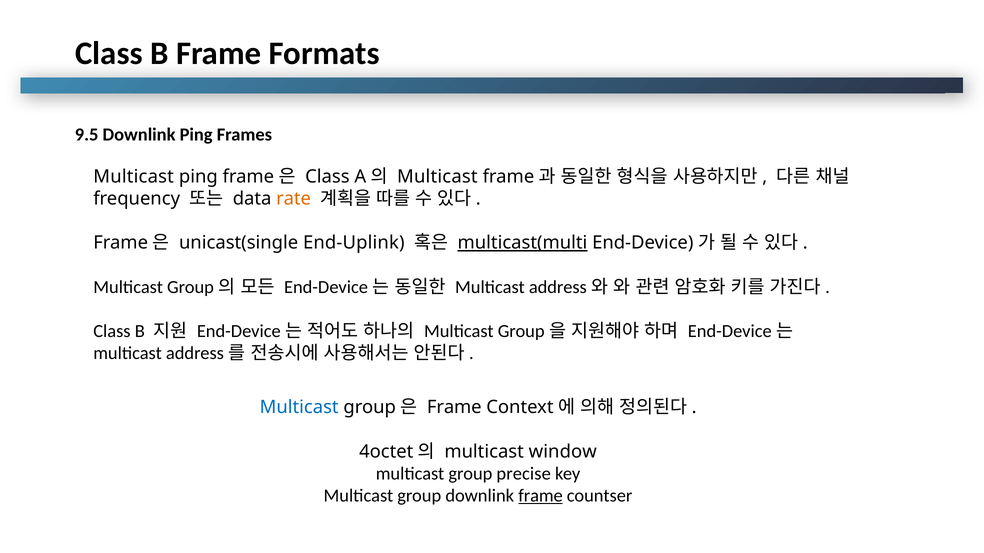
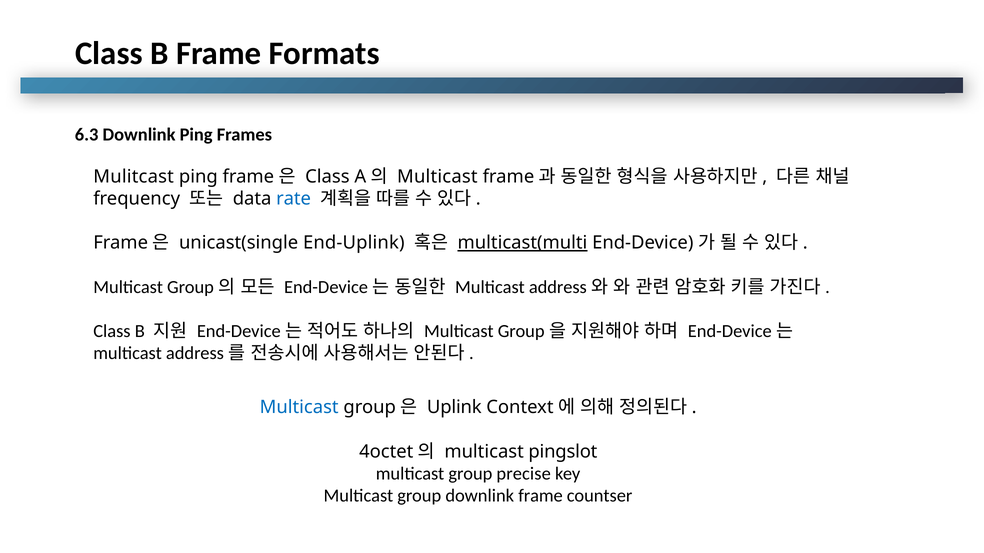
9.5: 9.5 -> 6.3
Multicast at (134, 177): Multicast -> Mulitcast
rate colour: orange -> blue
Frame at (454, 408): Frame -> Uplink
window: window -> pingslot
frame at (541, 496) underline: present -> none
